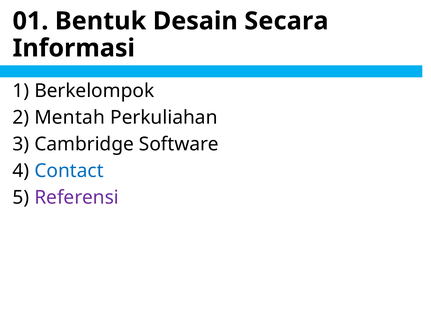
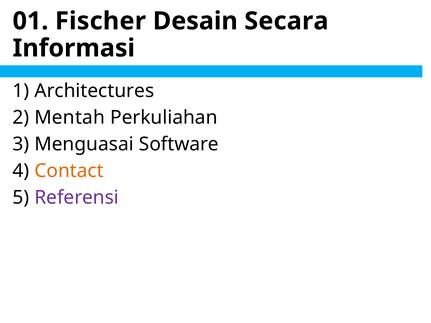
Bentuk: Bentuk -> Fischer
Berkelompok: Berkelompok -> Architectures
Cambridge: Cambridge -> Menguasai
Contact colour: blue -> orange
